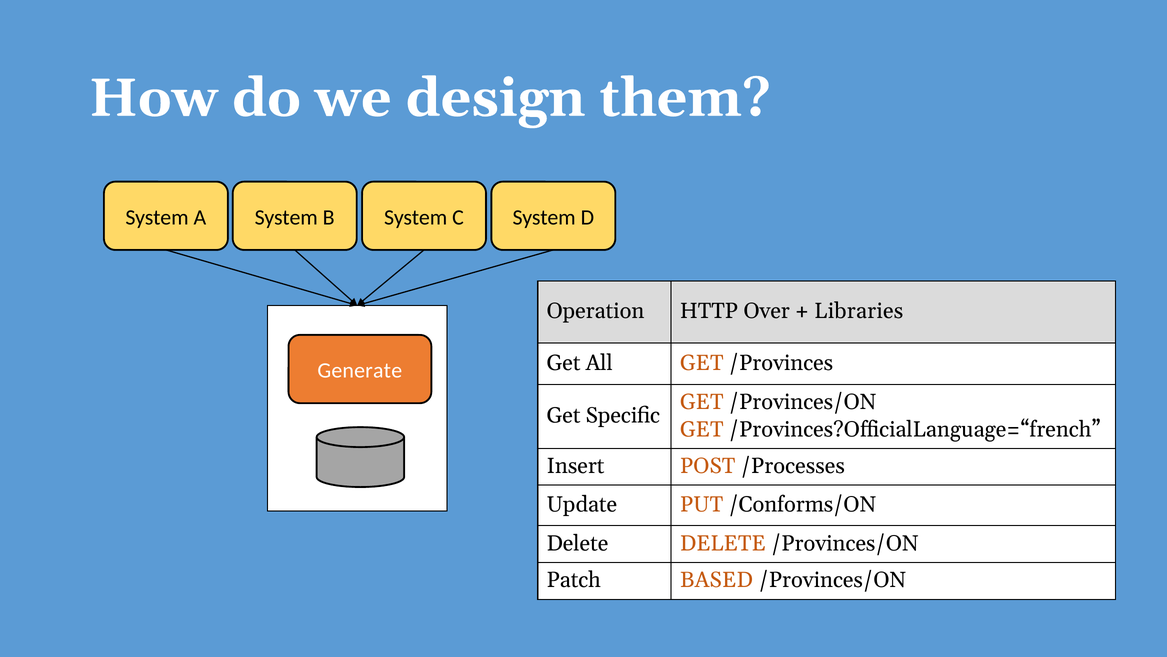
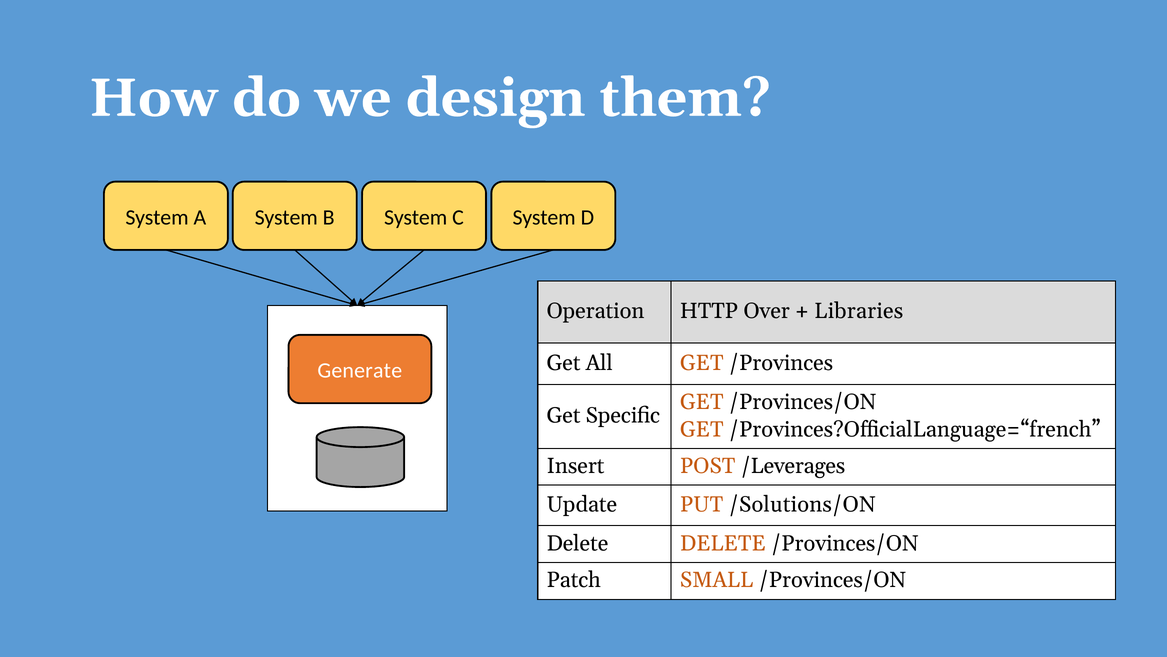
/Processes: /Processes -> /Leverages
/Conforms/ON: /Conforms/ON -> /Solutions/ON
BASED: BASED -> SMALL
